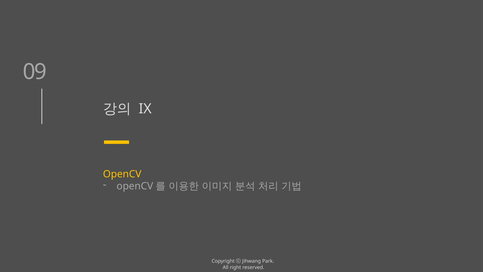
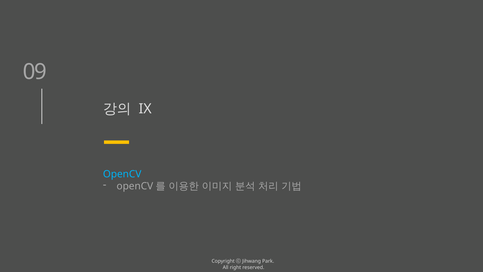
OpenCV colour: yellow -> light blue
